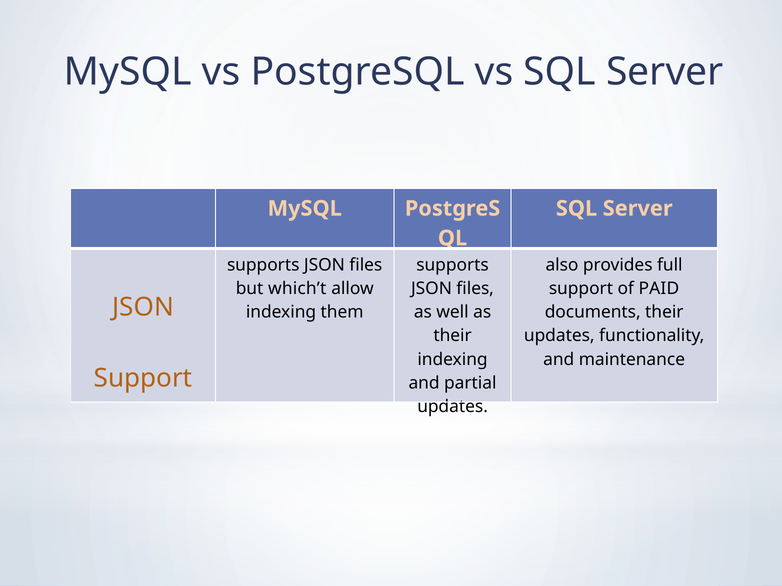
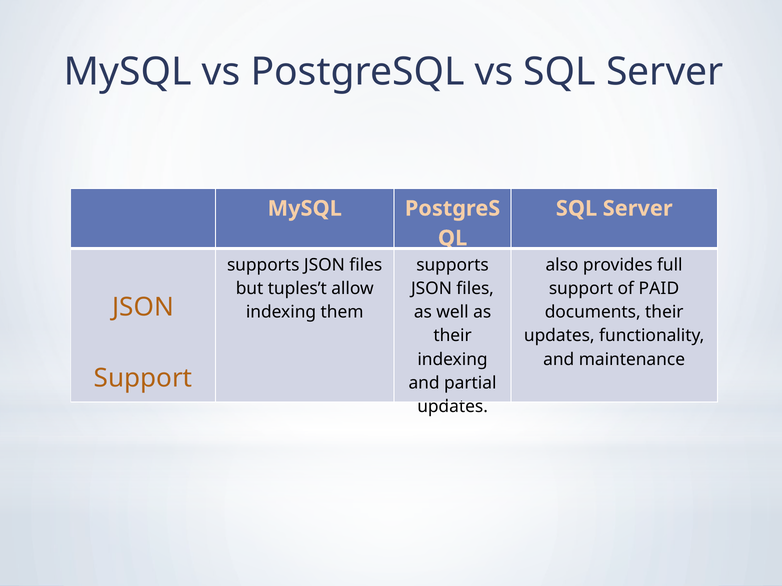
which’t: which’t -> tuples’t
